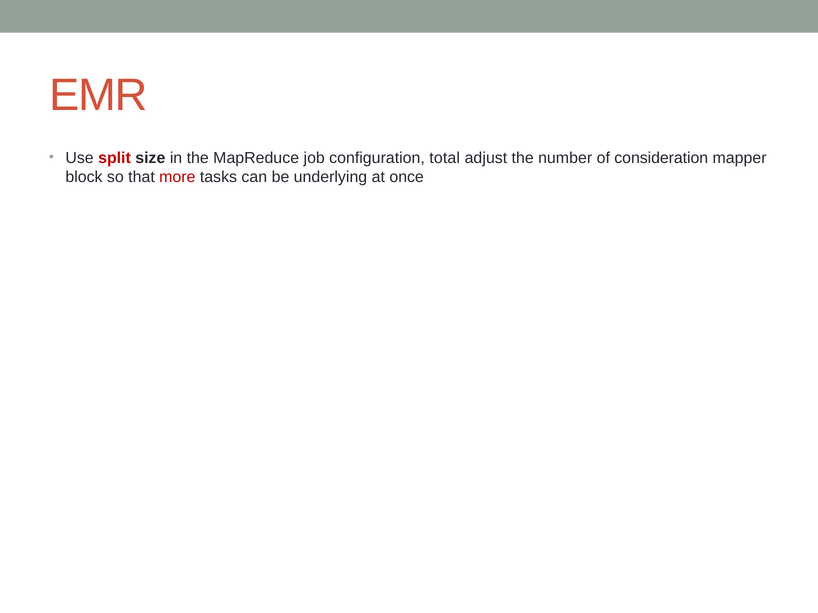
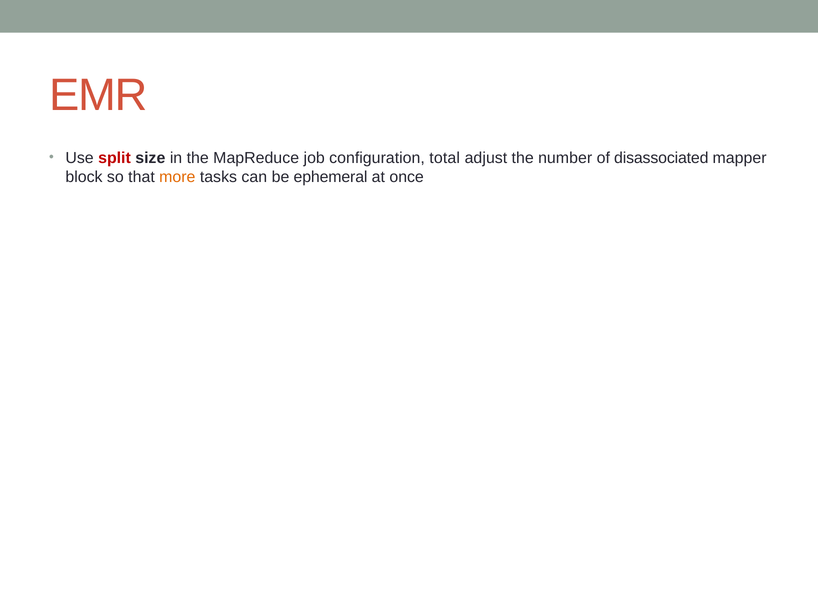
consideration: consideration -> disassociated
more colour: red -> orange
underlying: underlying -> ephemeral
